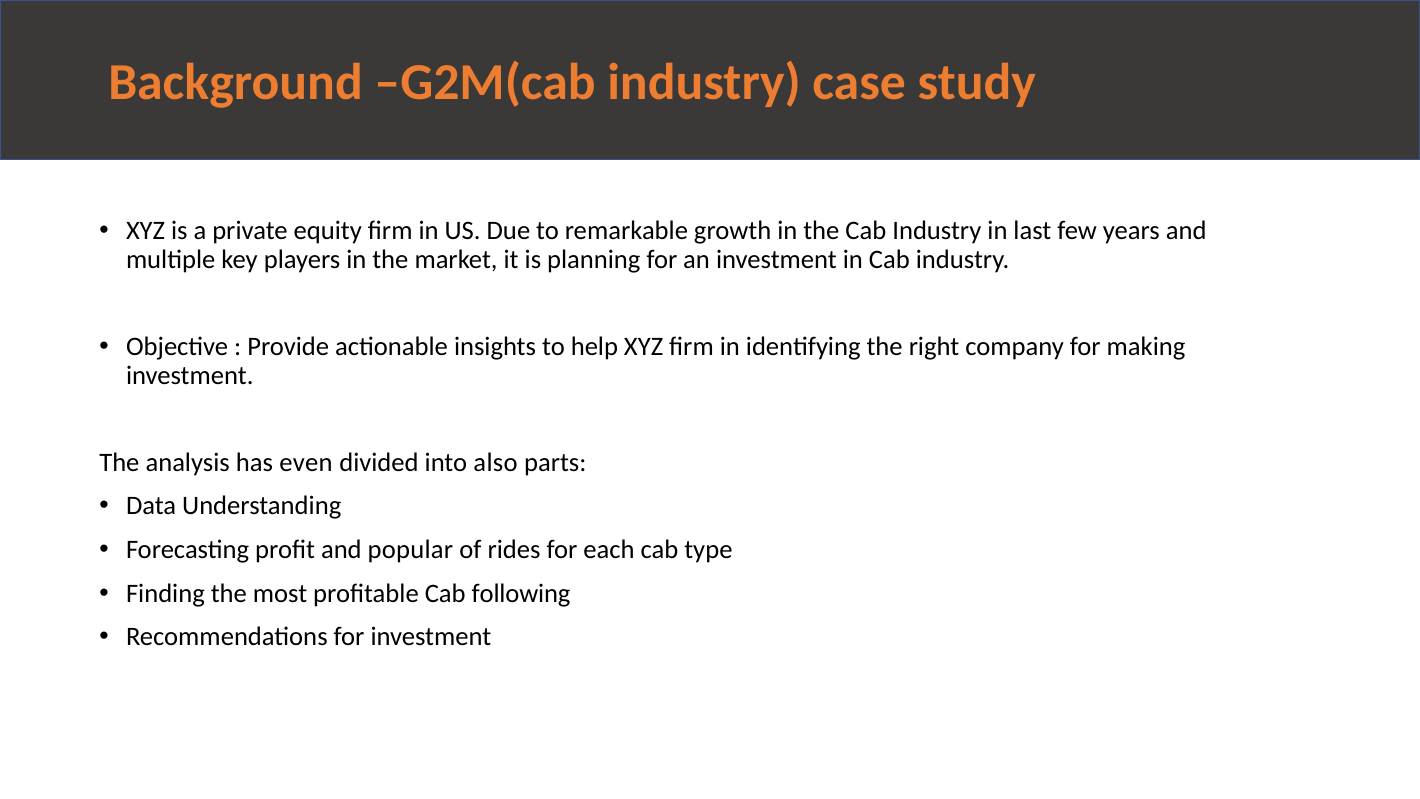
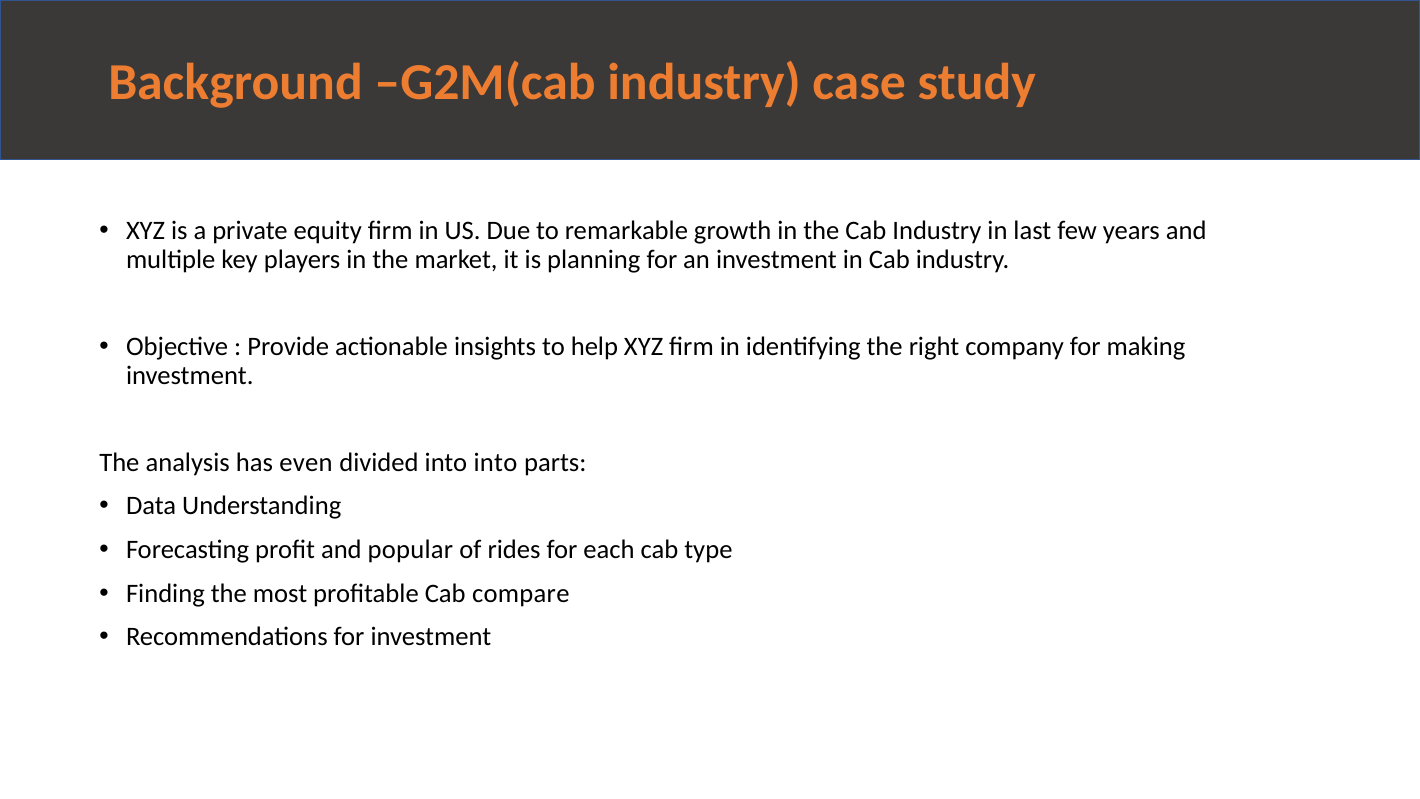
into also: also -> into
following: following -> compare
